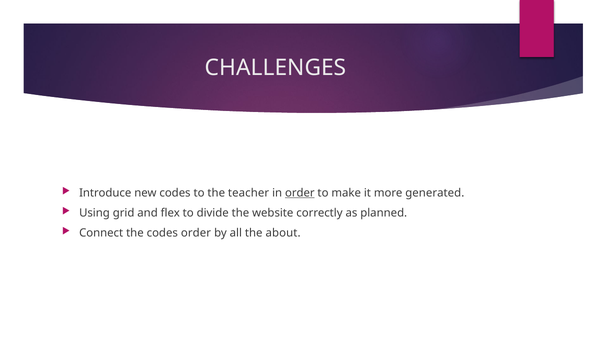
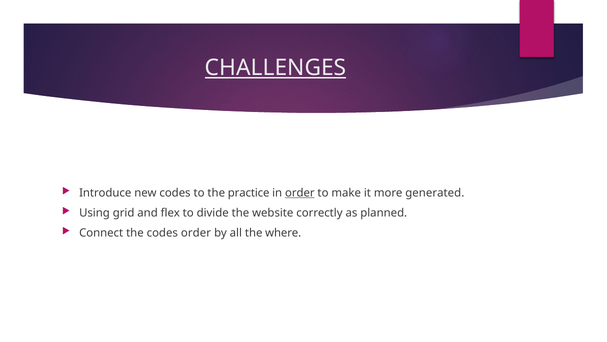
CHALLENGES underline: none -> present
teacher: teacher -> practice
about: about -> where
